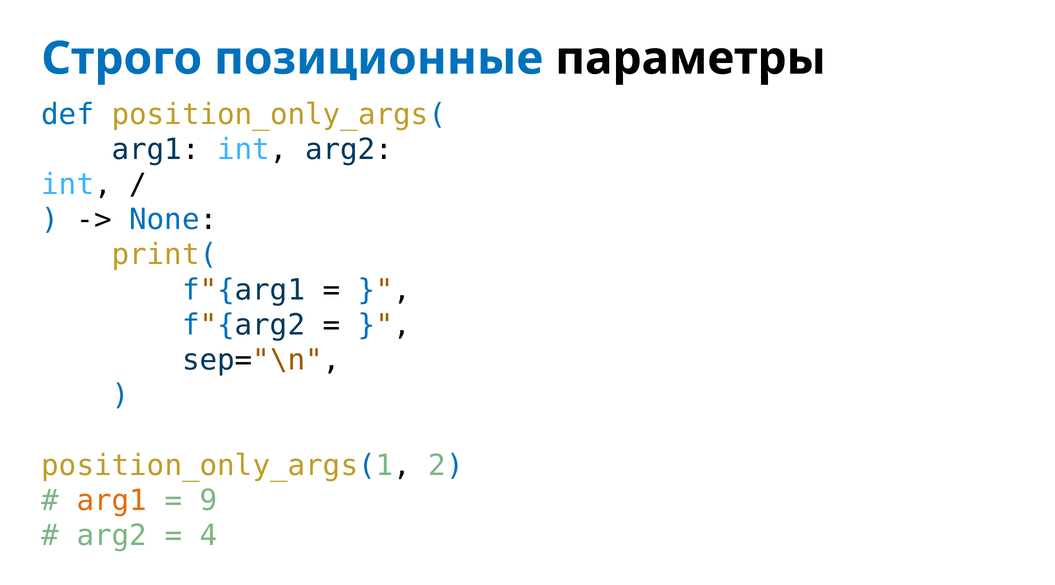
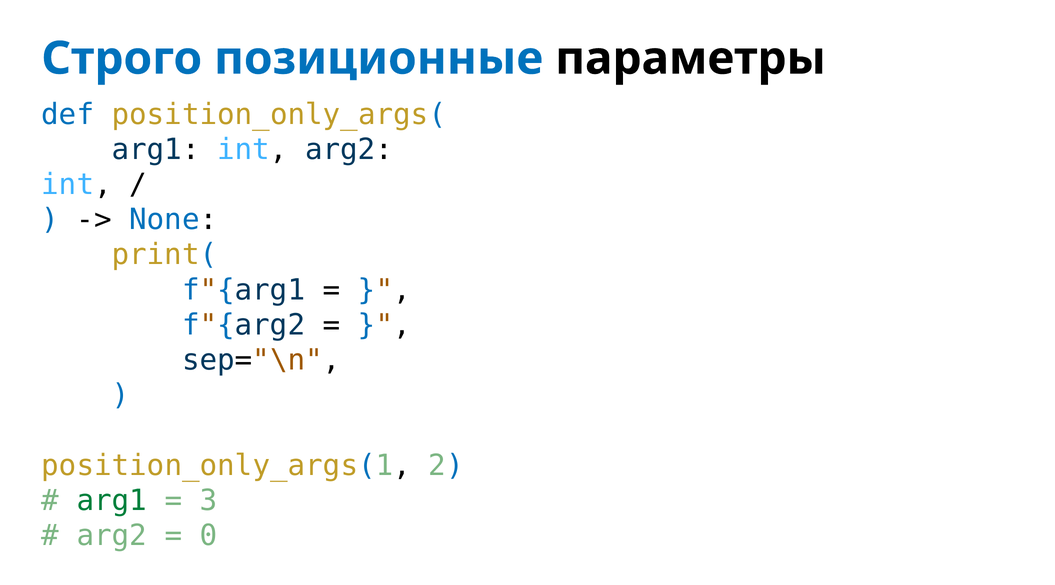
arg1 at (112, 500) colour: orange -> green
9: 9 -> 3
4: 4 -> 0
